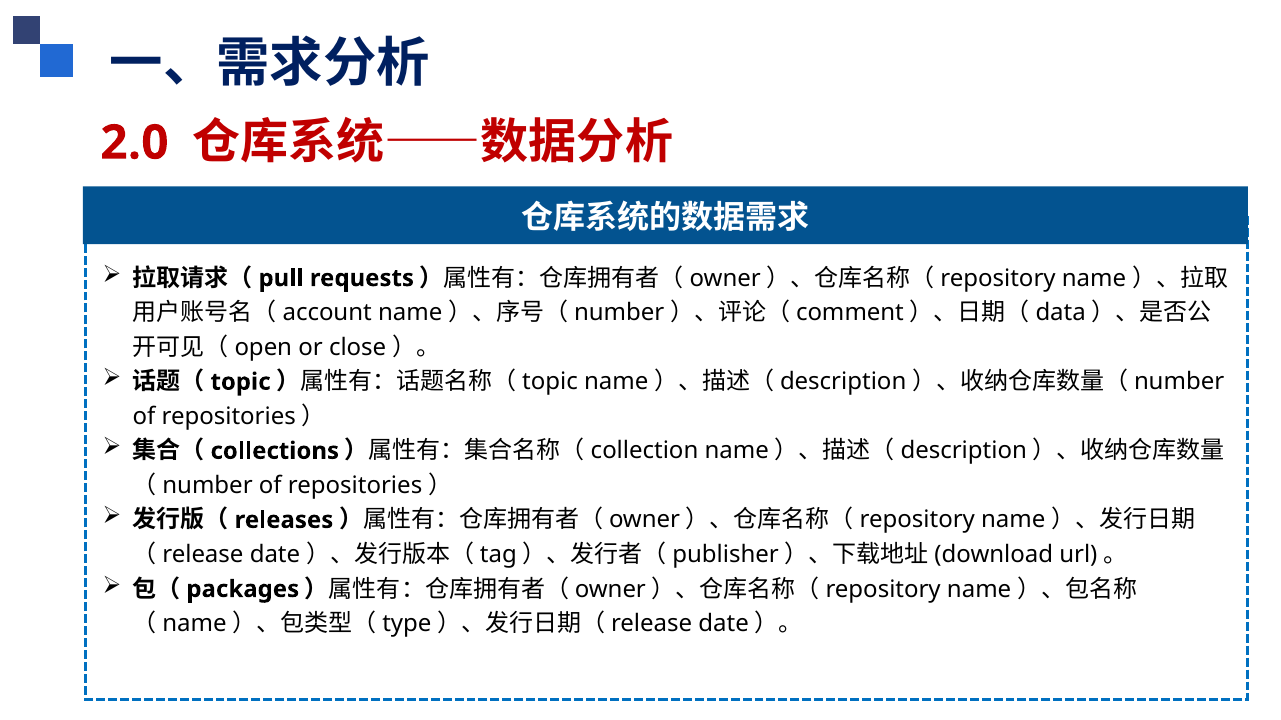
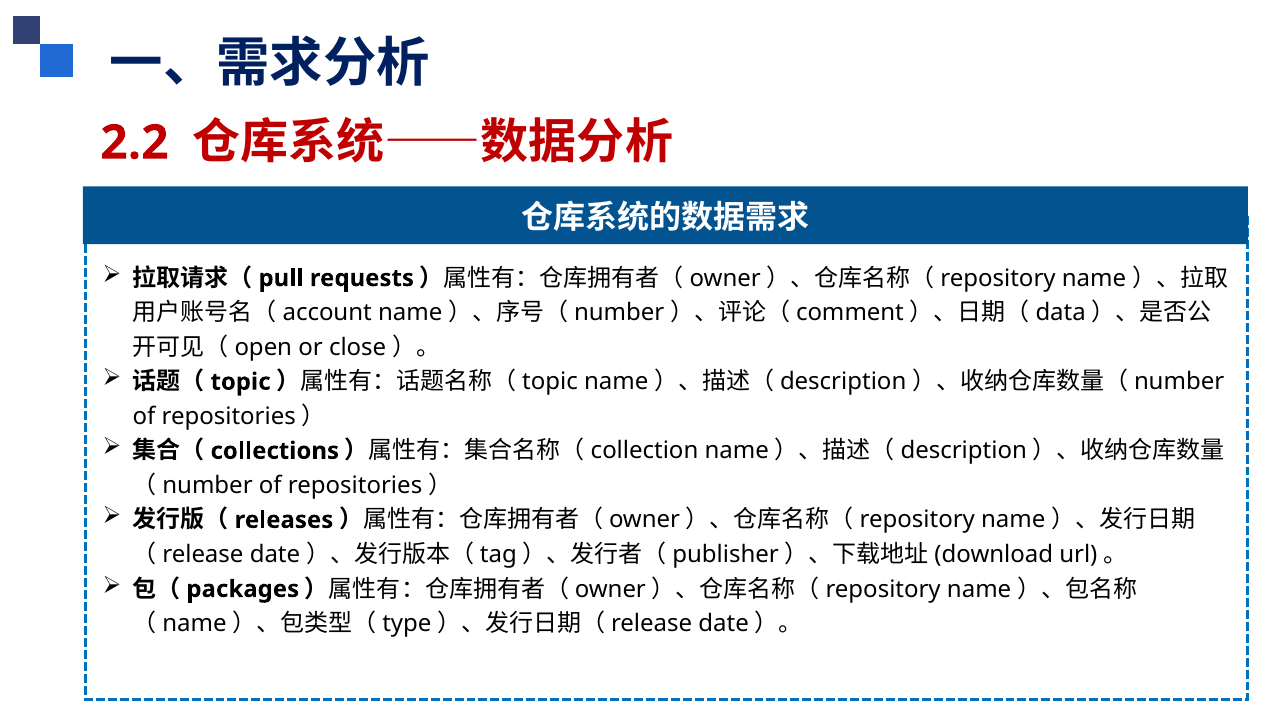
2.0: 2.0 -> 2.2
